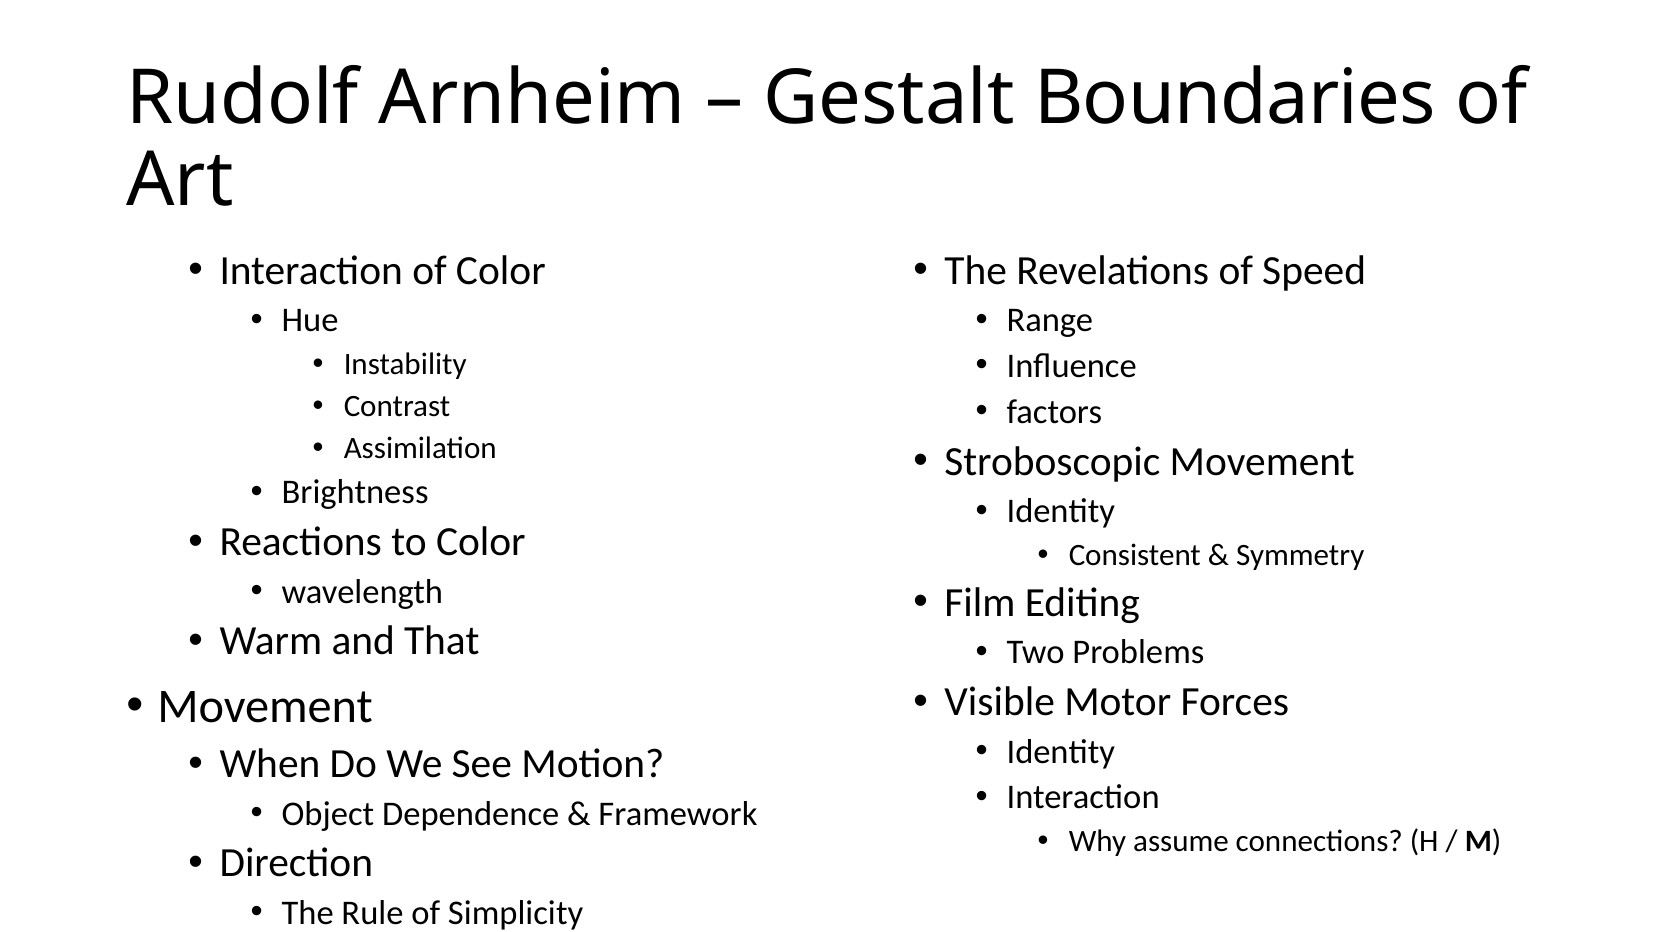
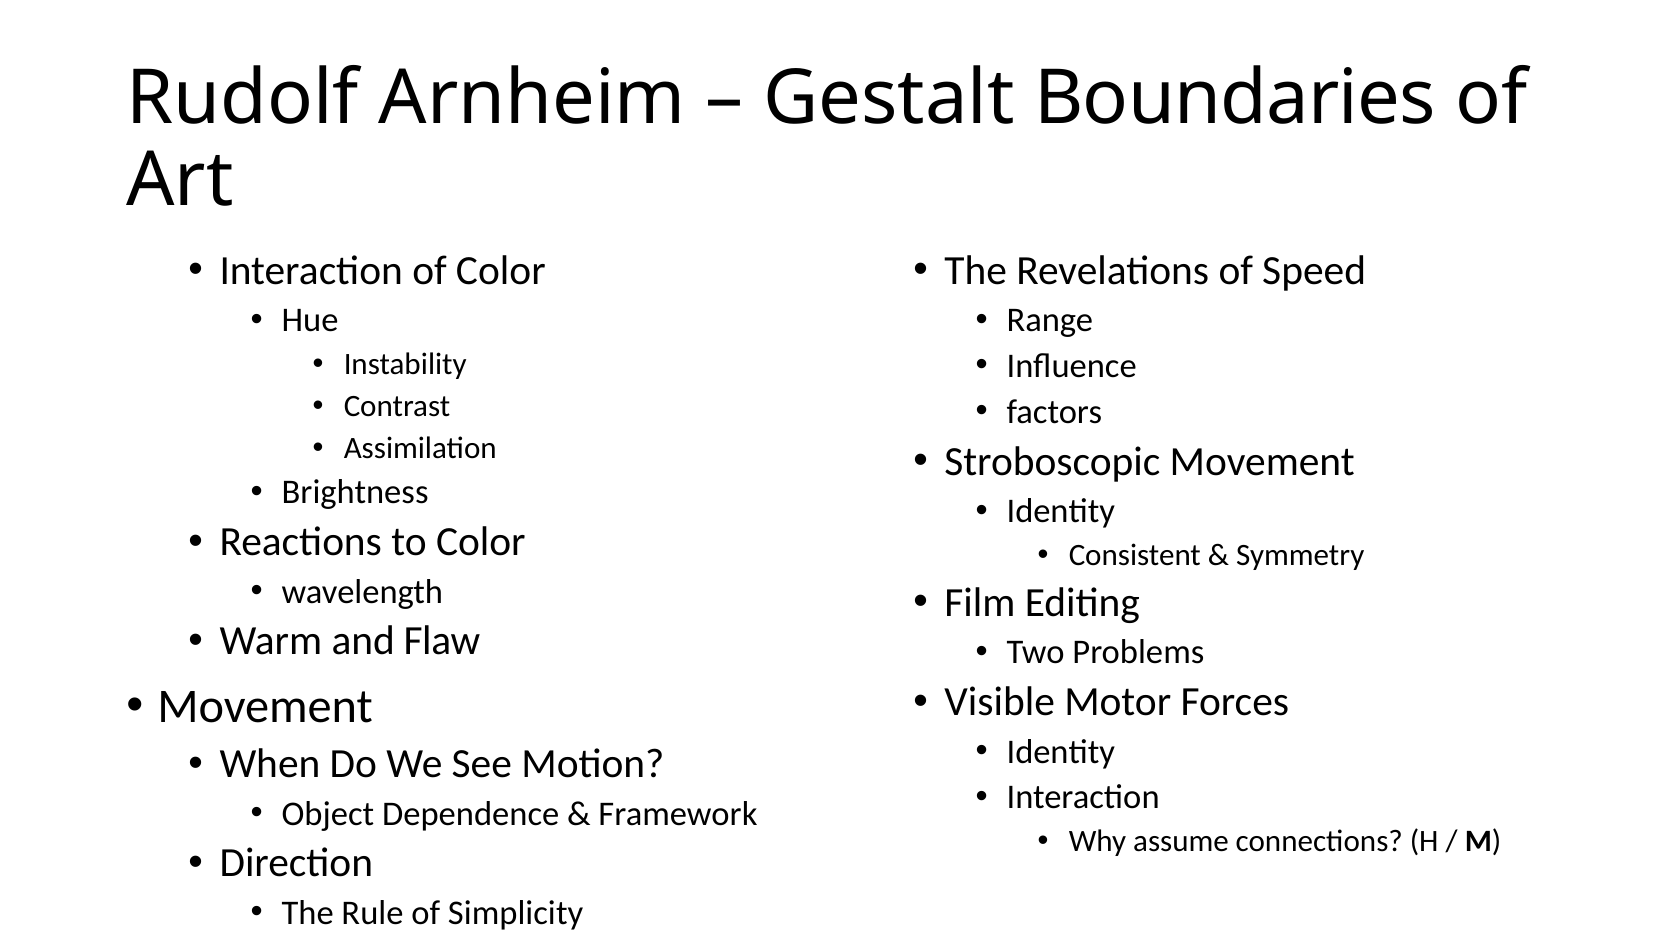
That: That -> Flaw
